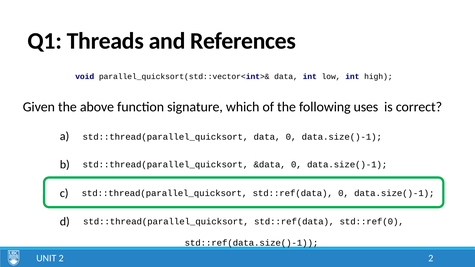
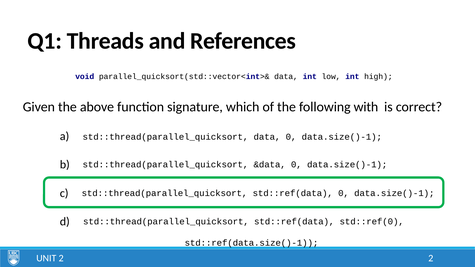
uses: uses -> with
